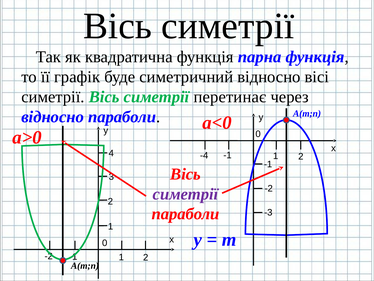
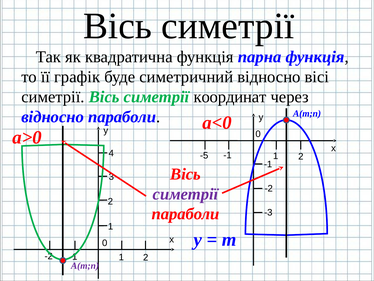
перетинає: перетинає -> координат
-4: -4 -> -5
А(m;n at (85, 265) colour: black -> purple
